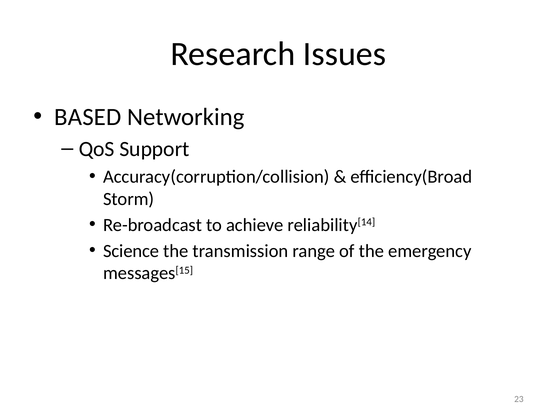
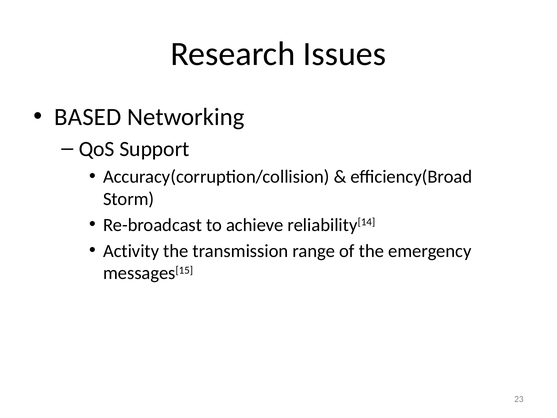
Science: Science -> Activity
